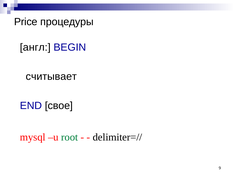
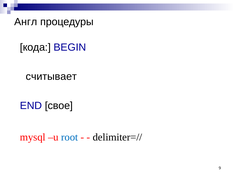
Price: Price -> Англ
англ: англ -> кода
root colour: green -> blue
